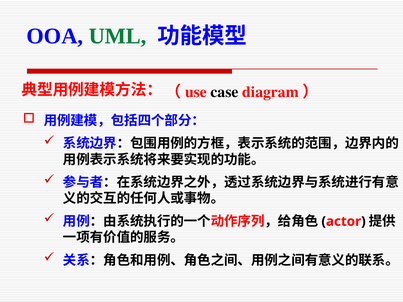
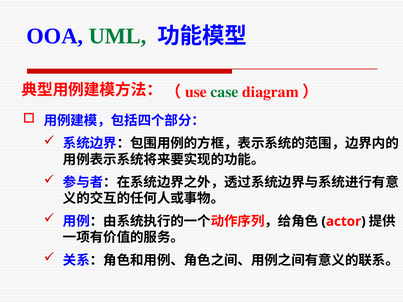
case colour: black -> green
